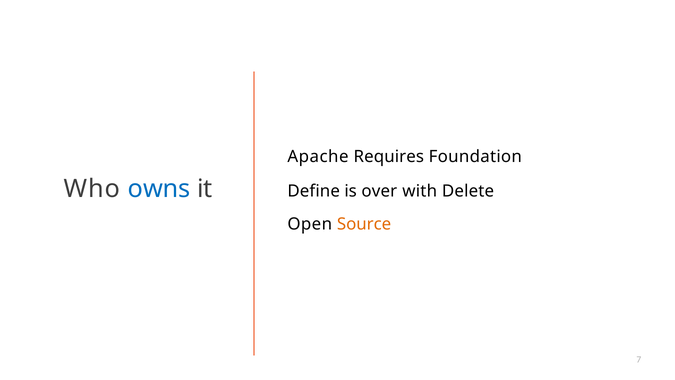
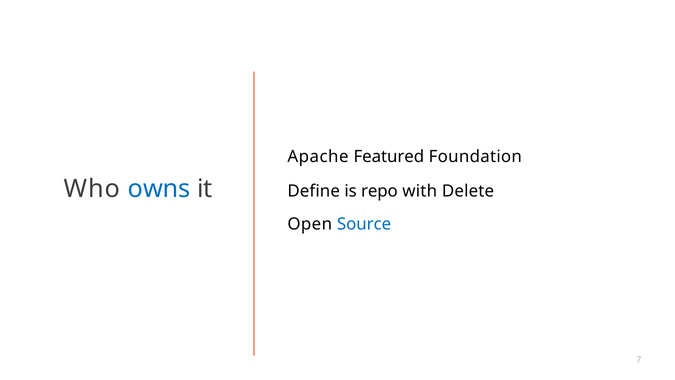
Requires: Requires -> Featured
over: over -> repo
Source colour: orange -> blue
